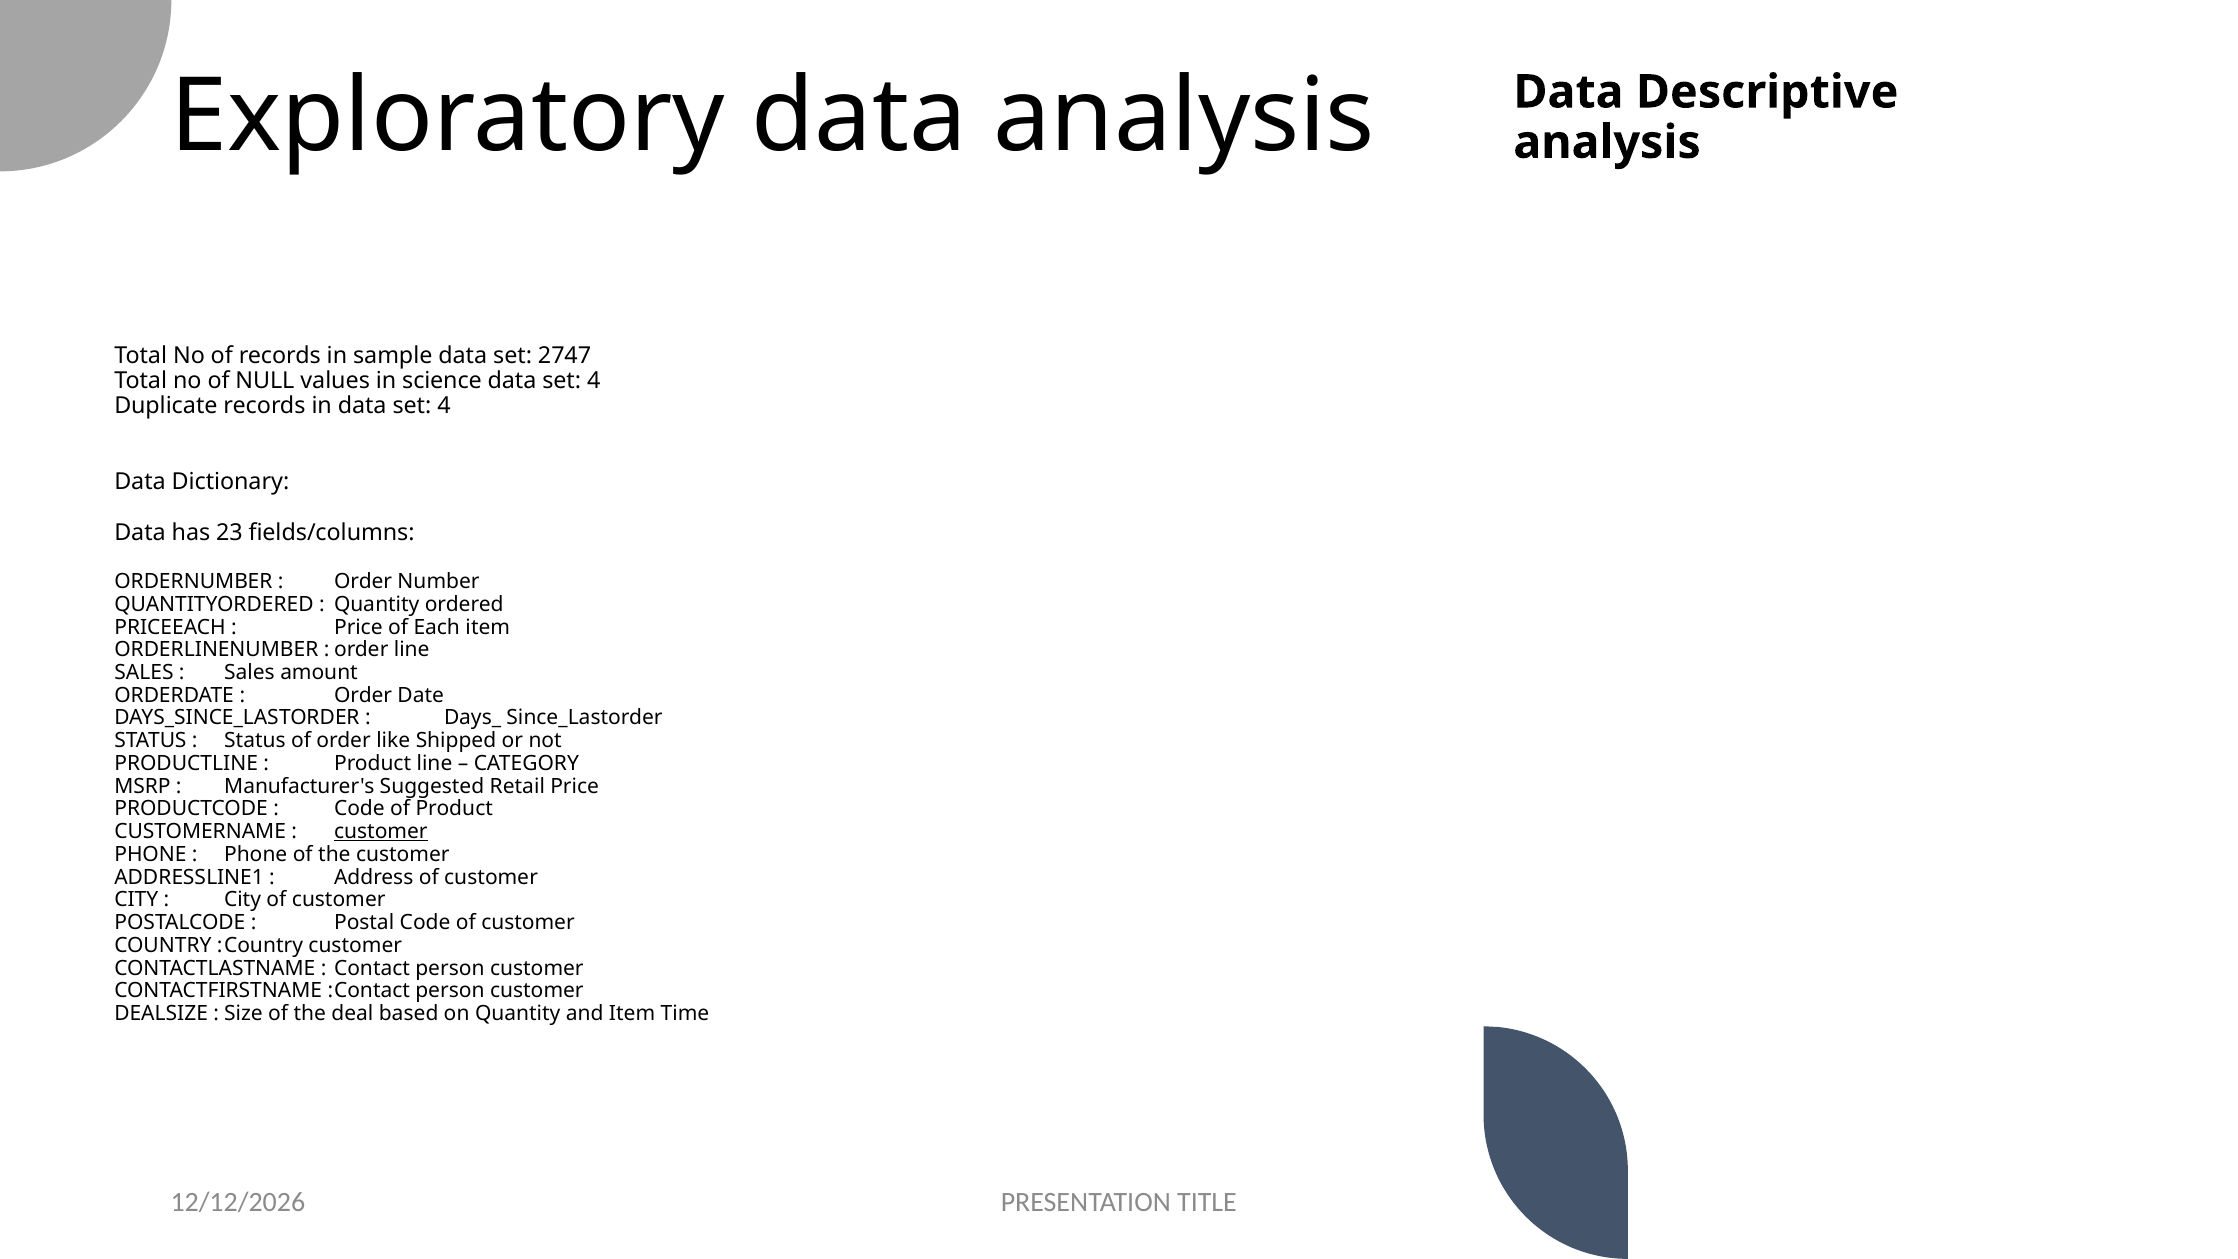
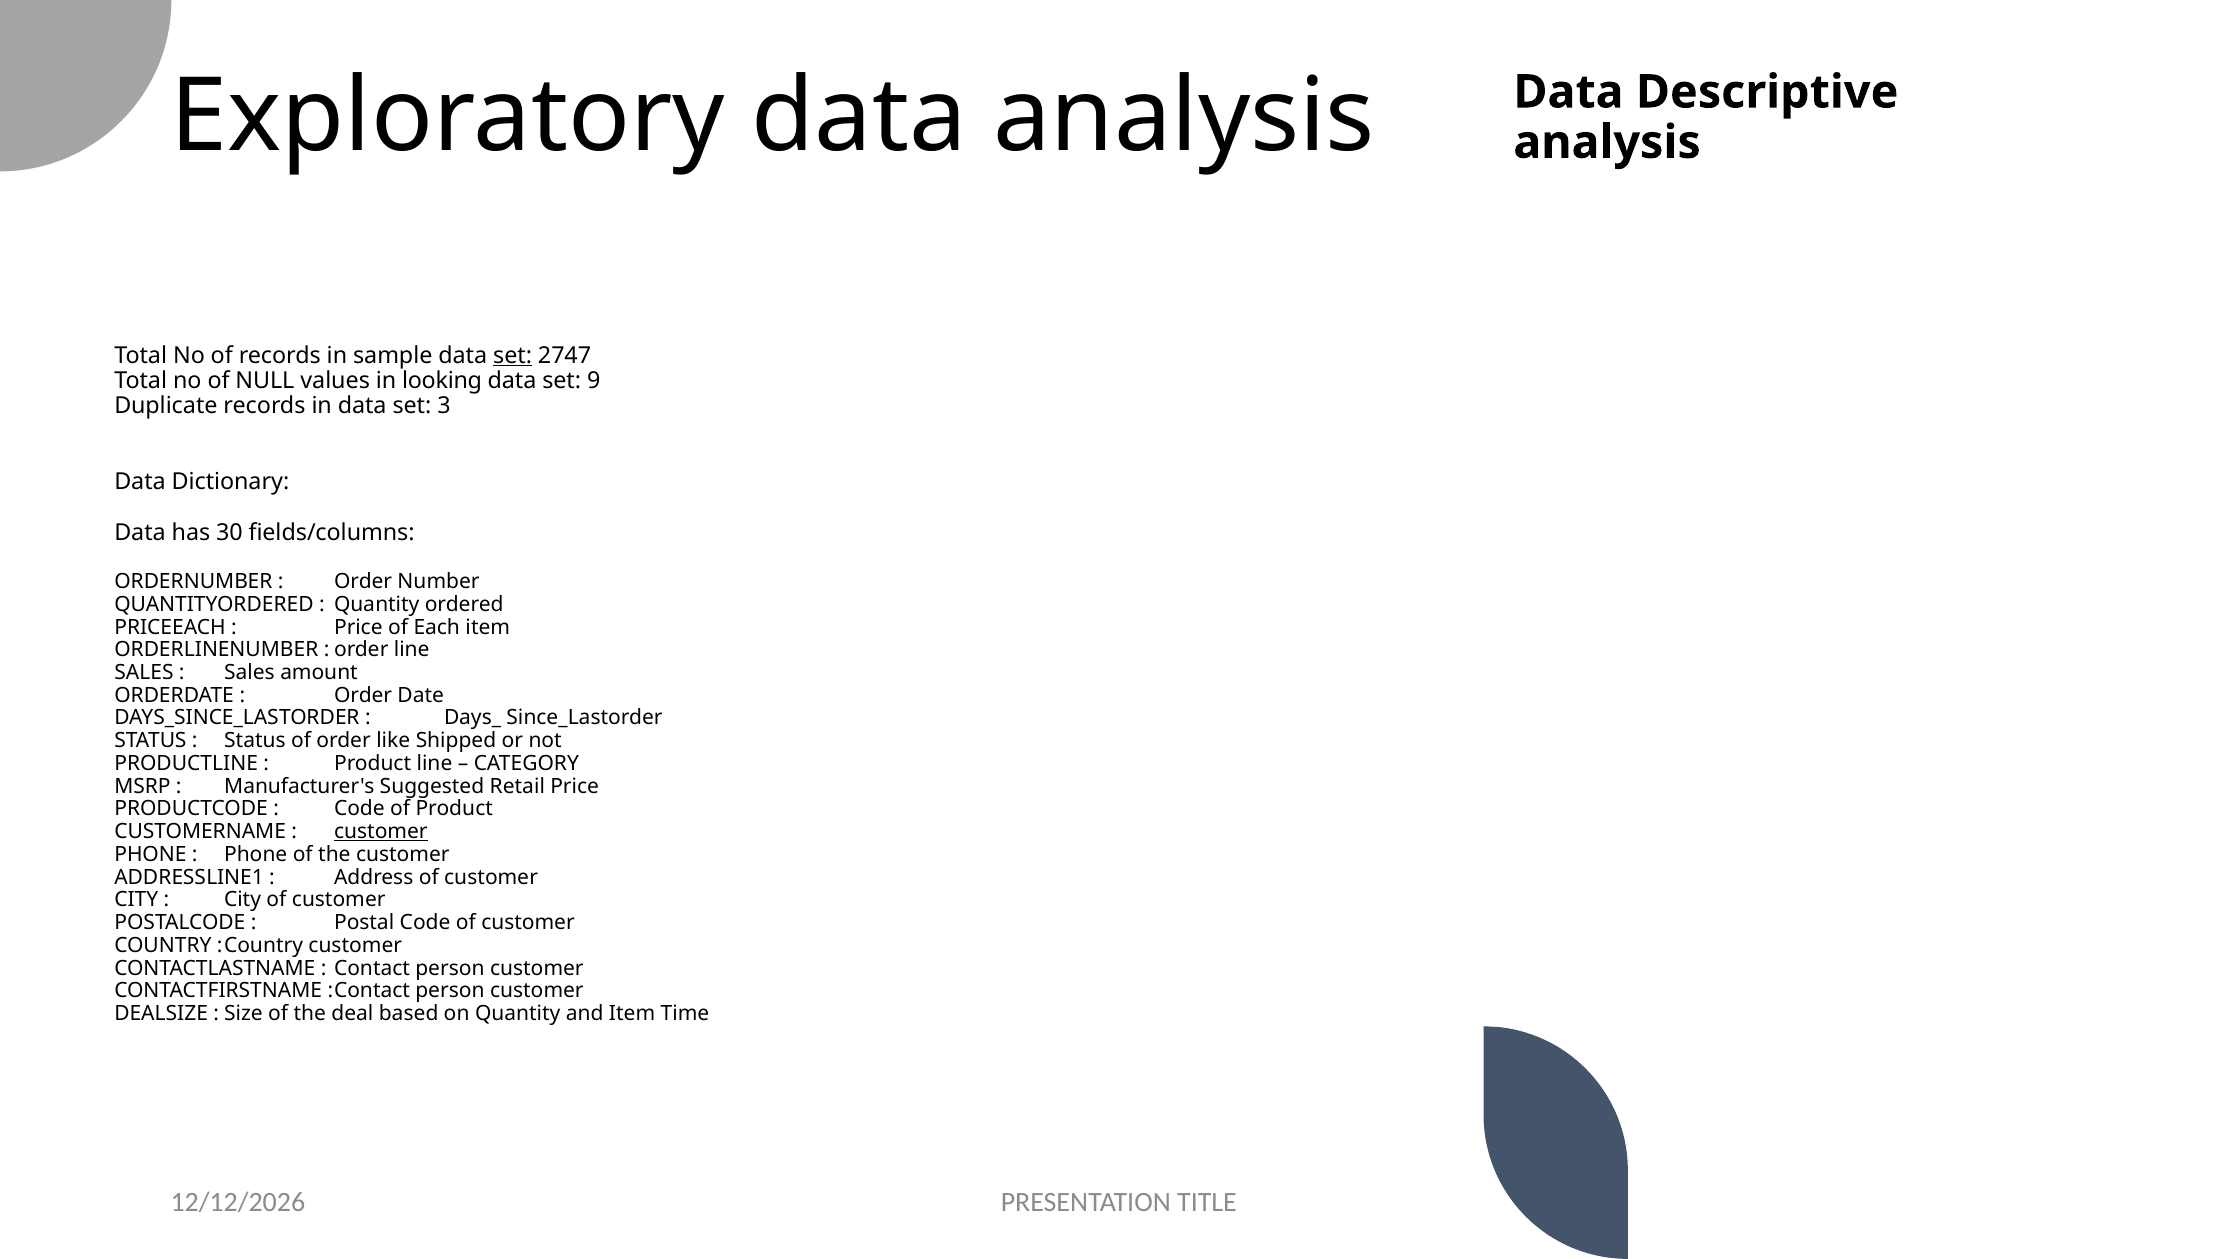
set at (513, 356) underline: none -> present
science: science -> looking
4 at (594, 381): 4 -> 9
in data set 4: 4 -> 3
23: 23 -> 30
